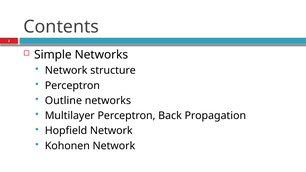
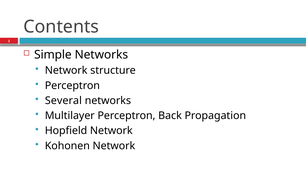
Outline: Outline -> Several
